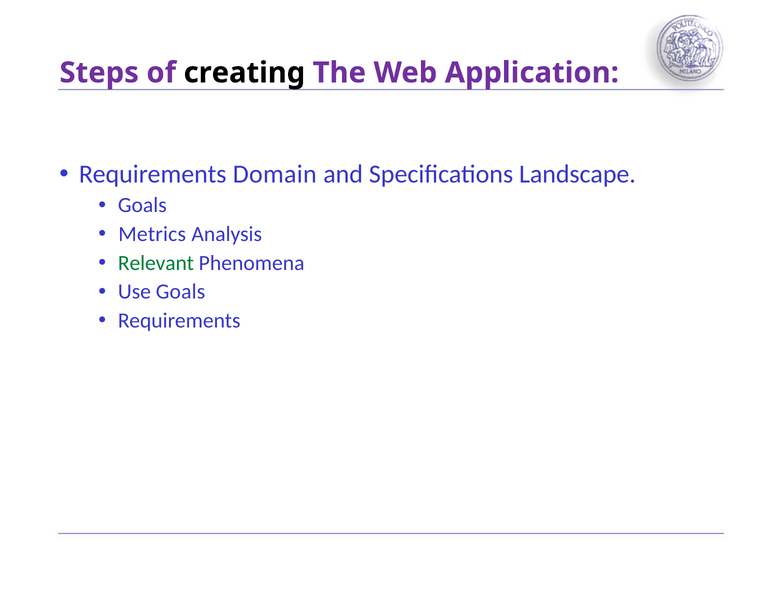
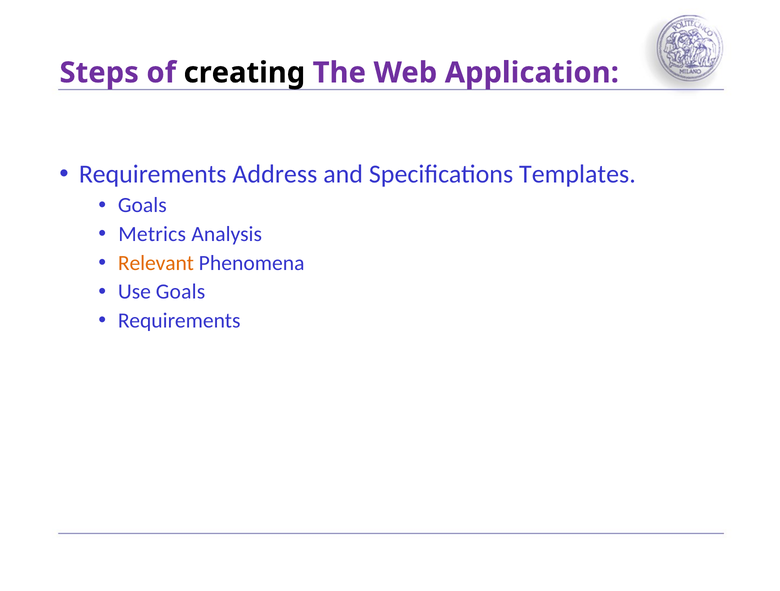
Domain: Domain -> Address
Landscape: Landscape -> Templates
Relevant colour: green -> orange
